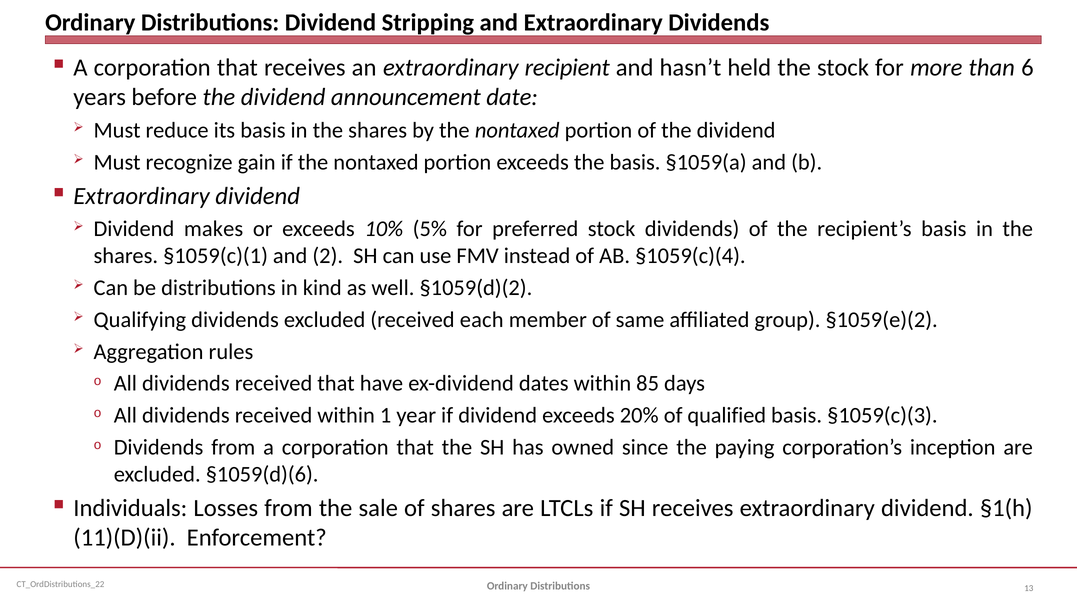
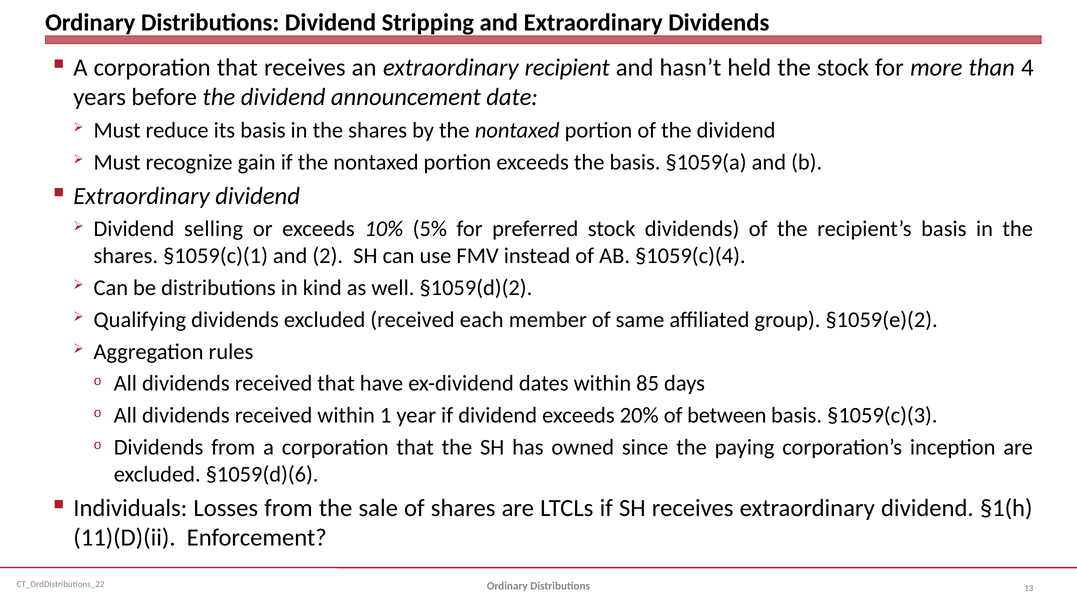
6: 6 -> 4
makes: makes -> selling
qualified: qualified -> between
